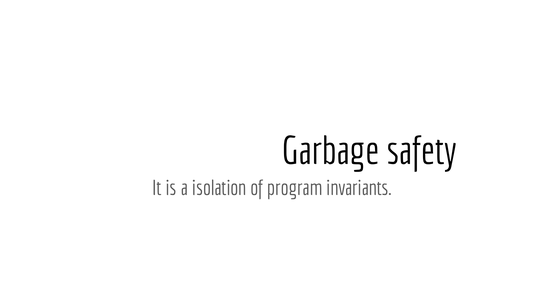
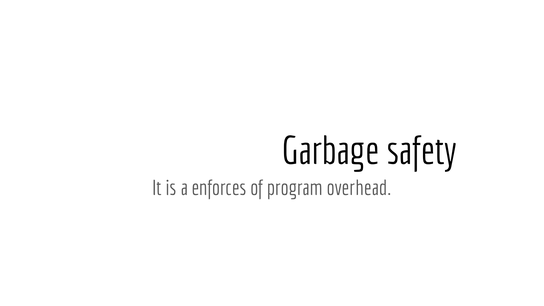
isolation: isolation -> enforces
invariants: invariants -> overhead
